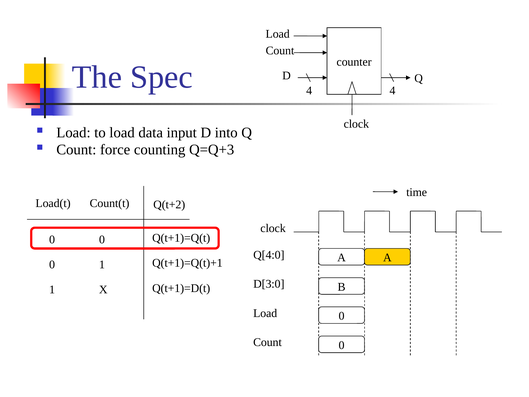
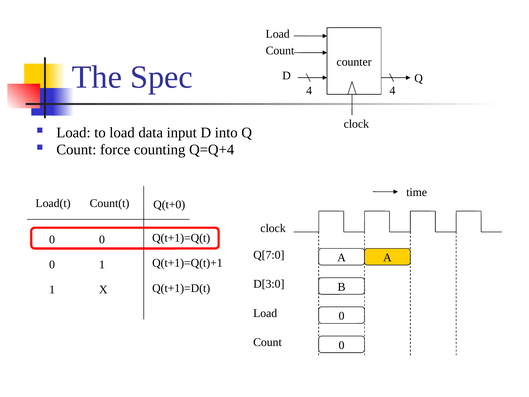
Q=Q+3: Q=Q+3 -> Q=Q+4
Q(t+2: Q(t+2 -> Q(t+0
Q[4:0: Q[4:0 -> Q[7:0
